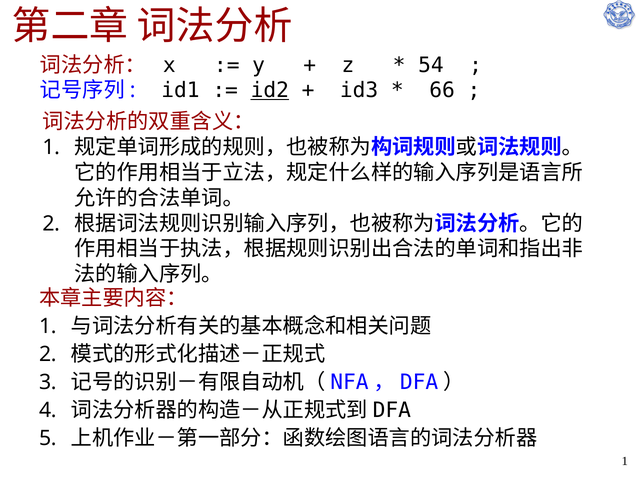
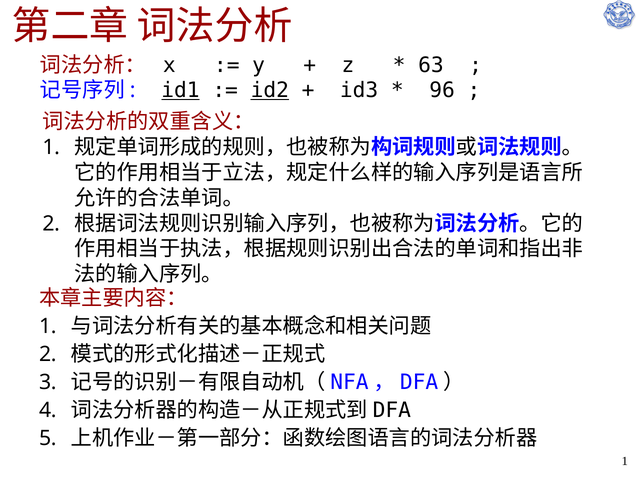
54: 54 -> 63
id1 underline: none -> present
66: 66 -> 96
